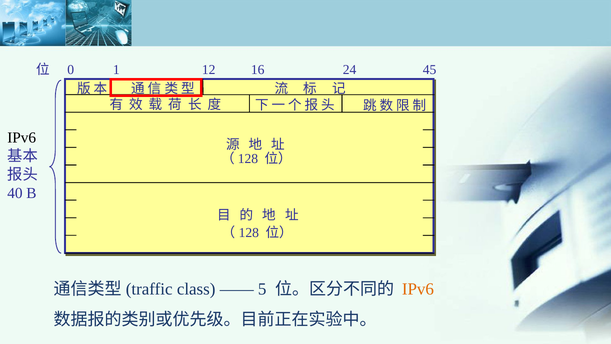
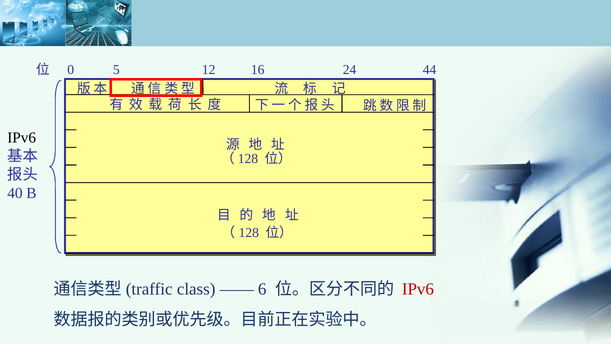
1: 1 -> 5
45: 45 -> 44
5: 5 -> 6
IPv6 at (418, 289) colour: orange -> red
